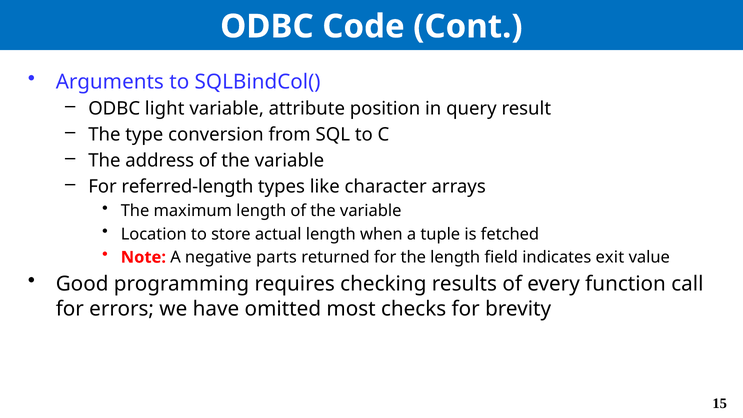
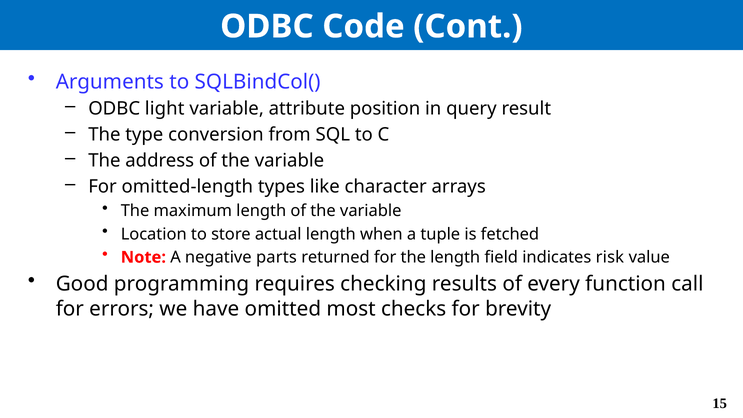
referred-length: referred-length -> omitted-length
exit: exit -> risk
